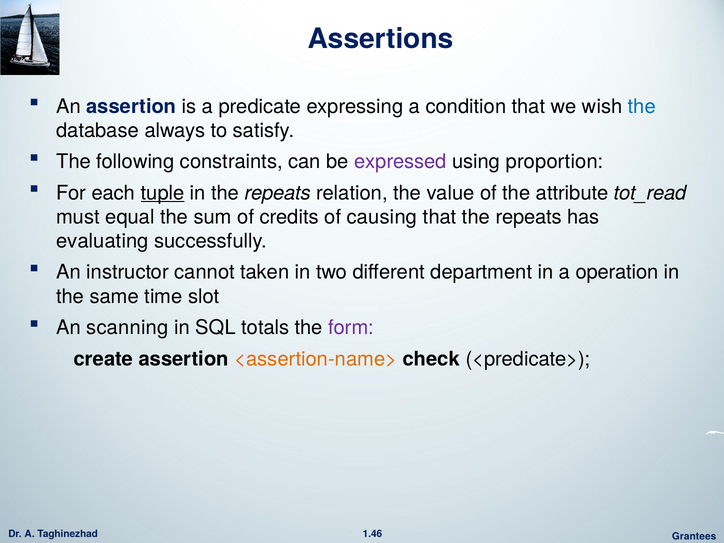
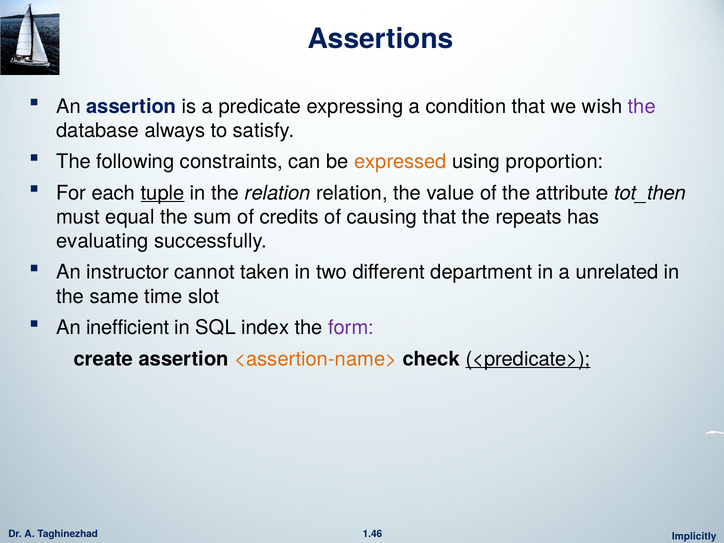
the at (642, 106) colour: blue -> purple
expressed colour: purple -> orange
in the repeats: repeats -> relation
tot_read: tot_read -> tot_then
operation: operation -> unrelated
scanning: scanning -> inefficient
totals: totals -> index
<predicate> underline: none -> present
Grantees: Grantees -> Implicitly
